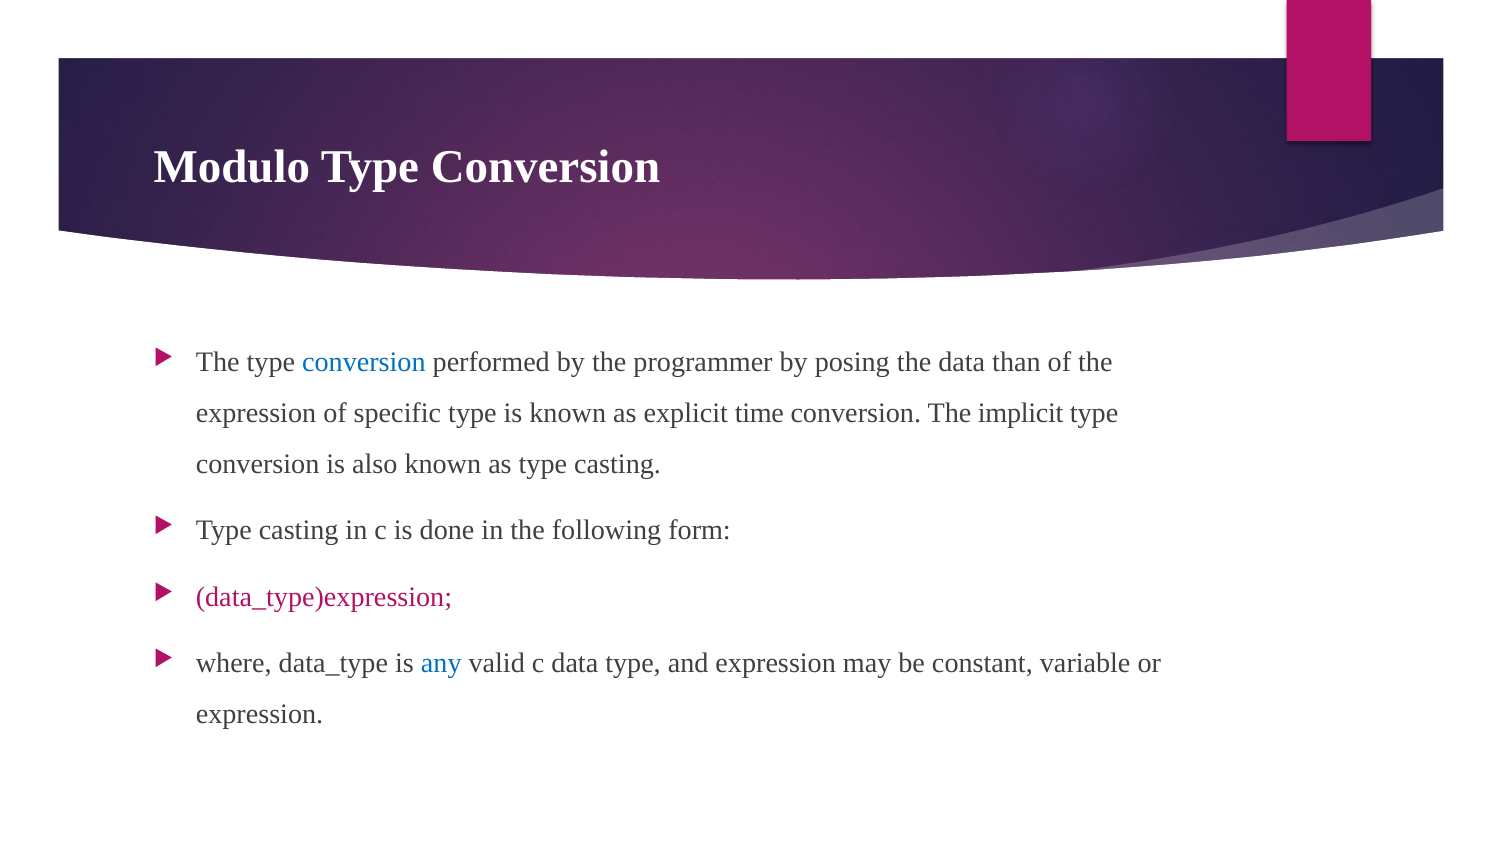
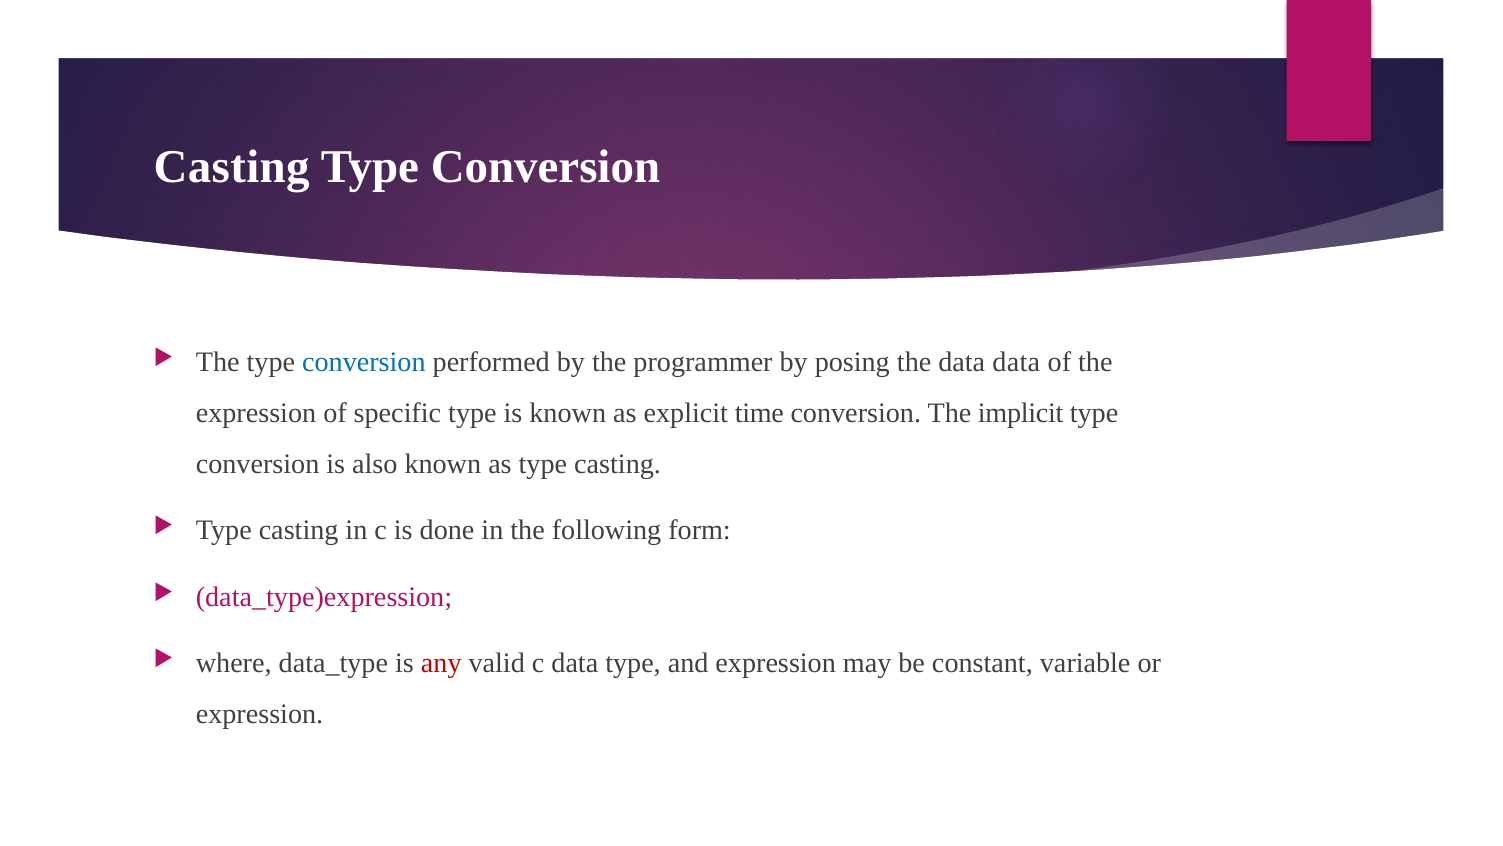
Modulo at (232, 167): Modulo -> Casting
data than: than -> data
any colour: blue -> red
